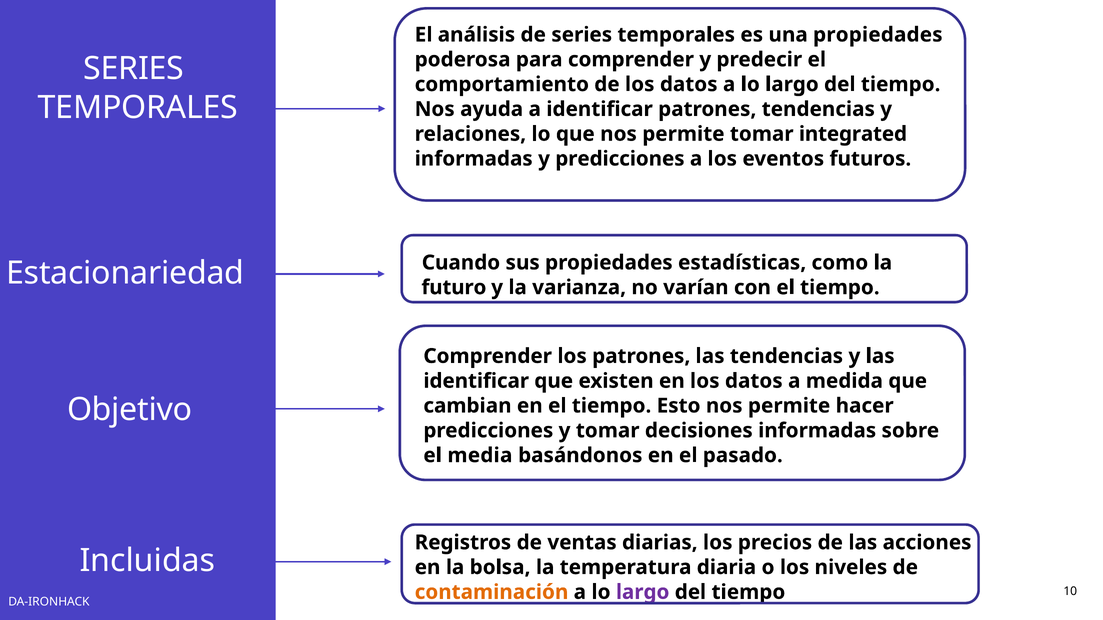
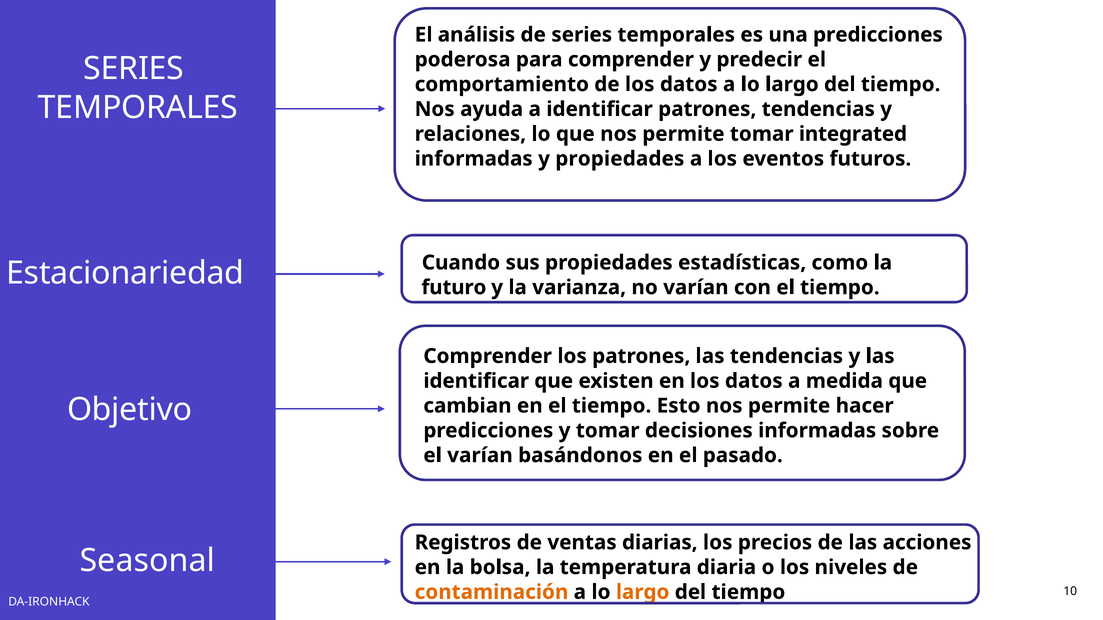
una propiedades: propiedades -> predicciones
y predicciones: predicciones -> propiedades
el media: media -> varían
Incluidas: Incluidas -> Seasonal
largo at (643, 592) colour: purple -> orange
